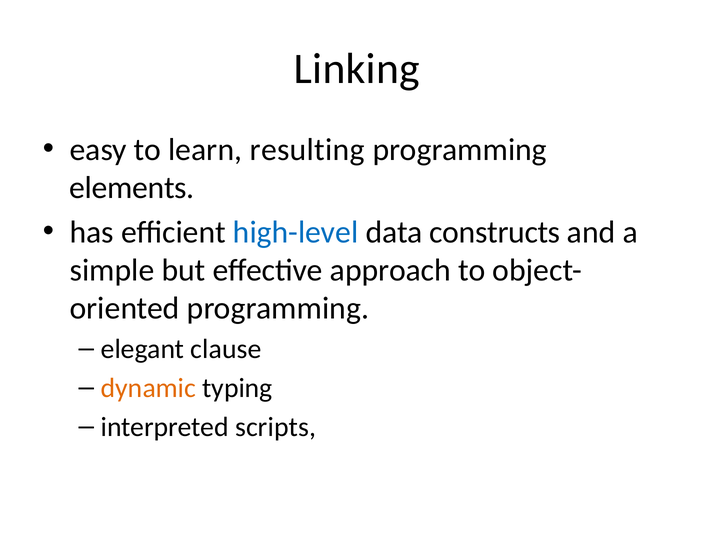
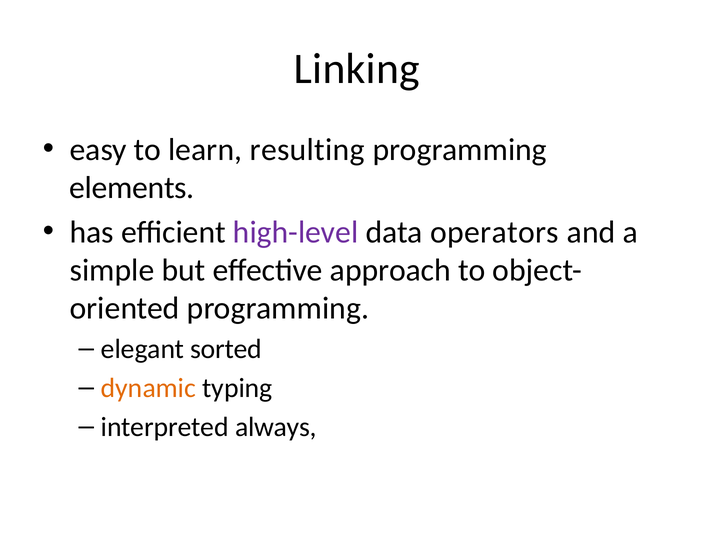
high-level colour: blue -> purple
constructs: constructs -> operators
clause: clause -> sorted
scripts: scripts -> always
